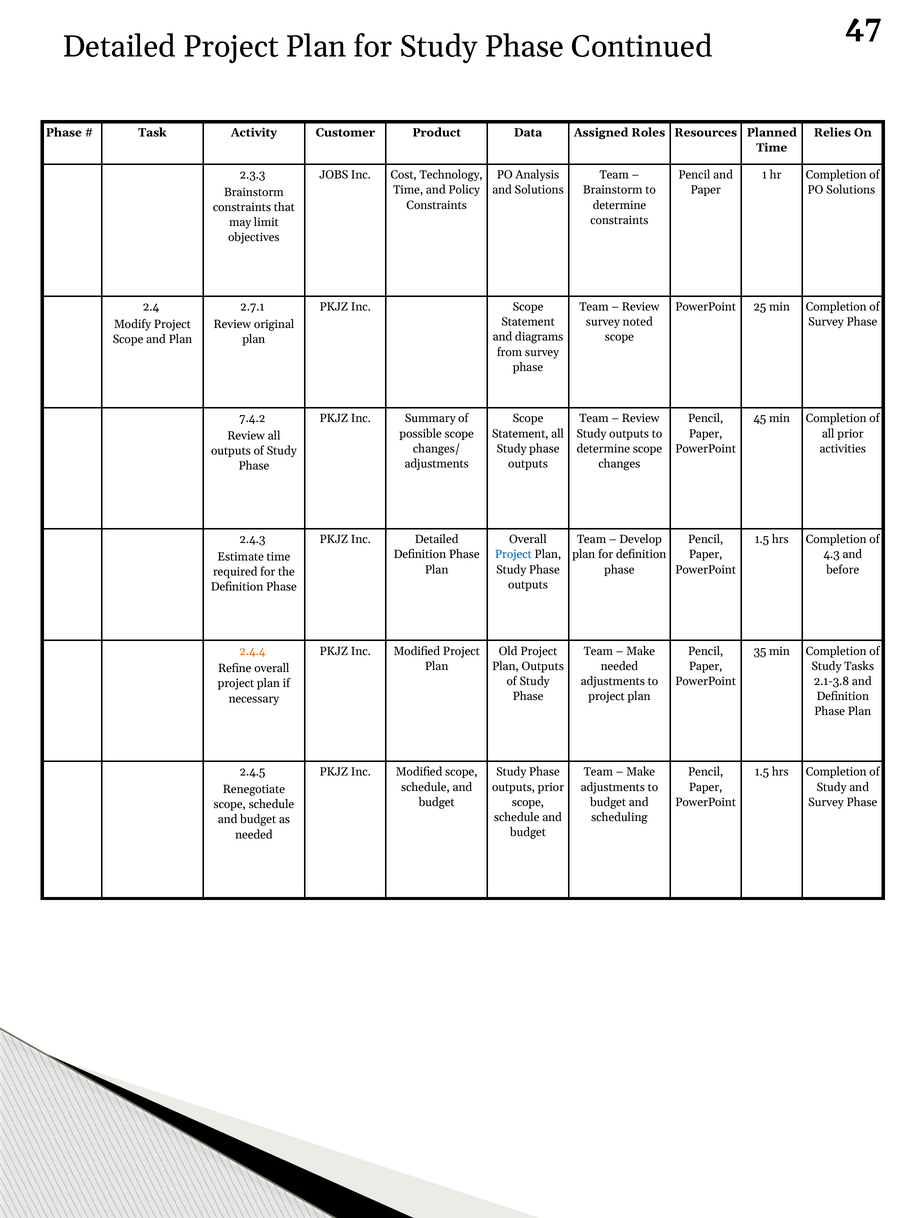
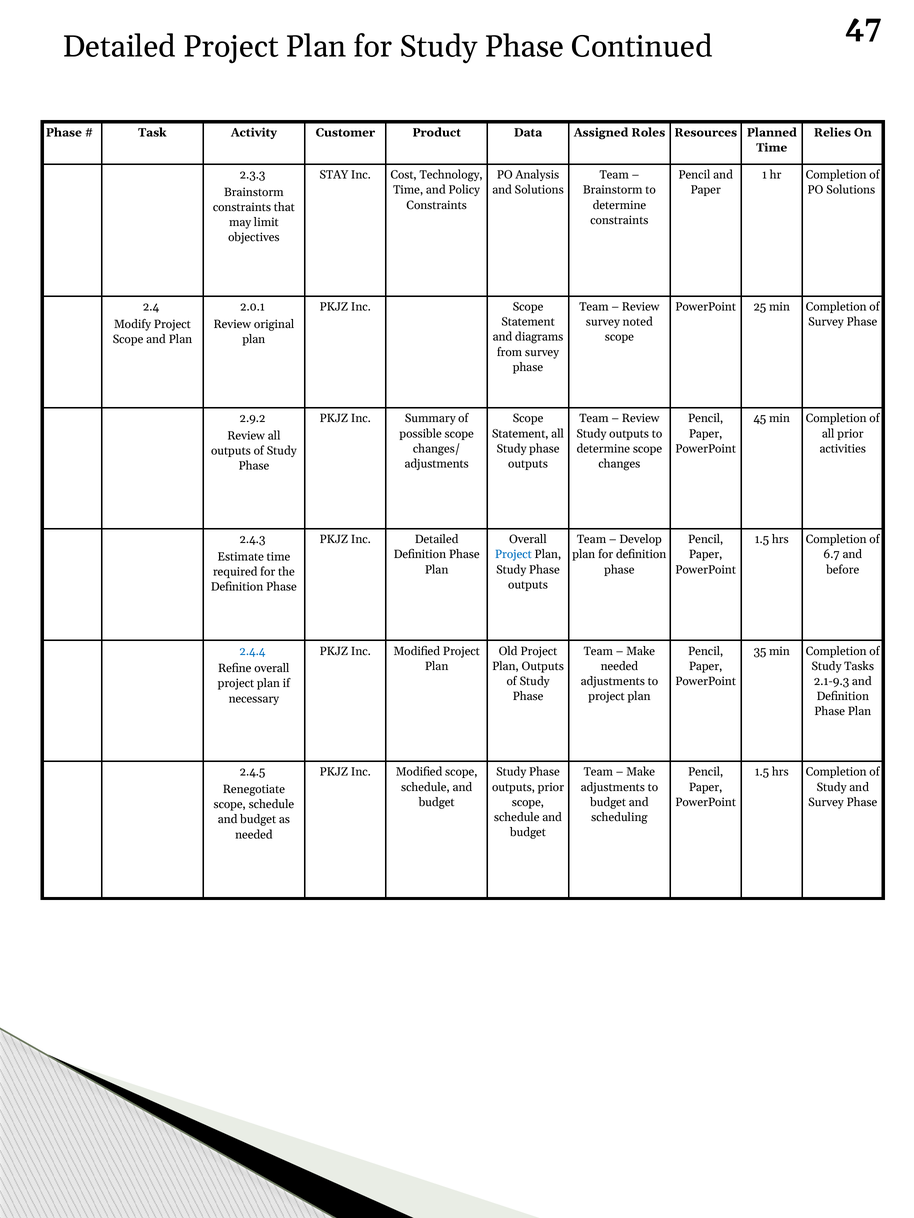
JOBS: JOBS -> STAY
2.7.1: 2.7.1 -> 2.0.1
7.4.2: 7.4.2 -> 2.9.2
4.3: 4.3 -> 6.7
2.4.4 colour: orange -> blue
2.1-3.8: 2.1-3.8 -> 2.1-9.3
